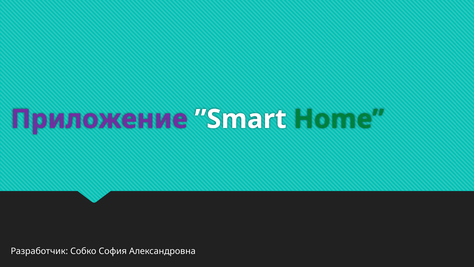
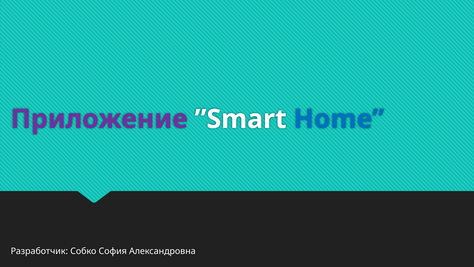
Home colour: green -> blue
